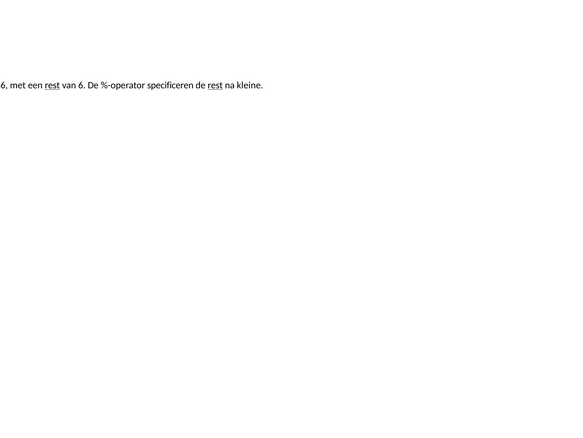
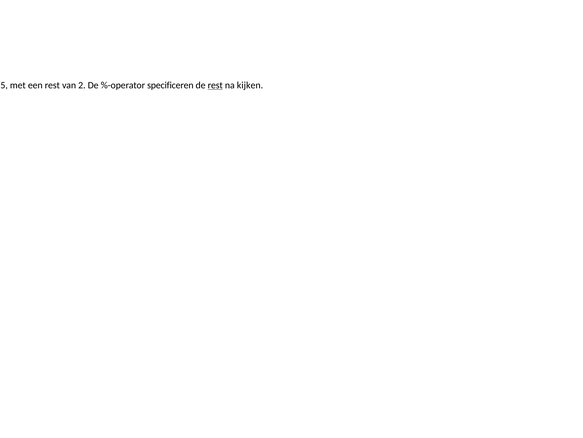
6 at (4, 85): 6 -> 5
rest at (52, 85) underline: present -> none
van 6: 6 -> 2
kleine: kleine -> kijken
